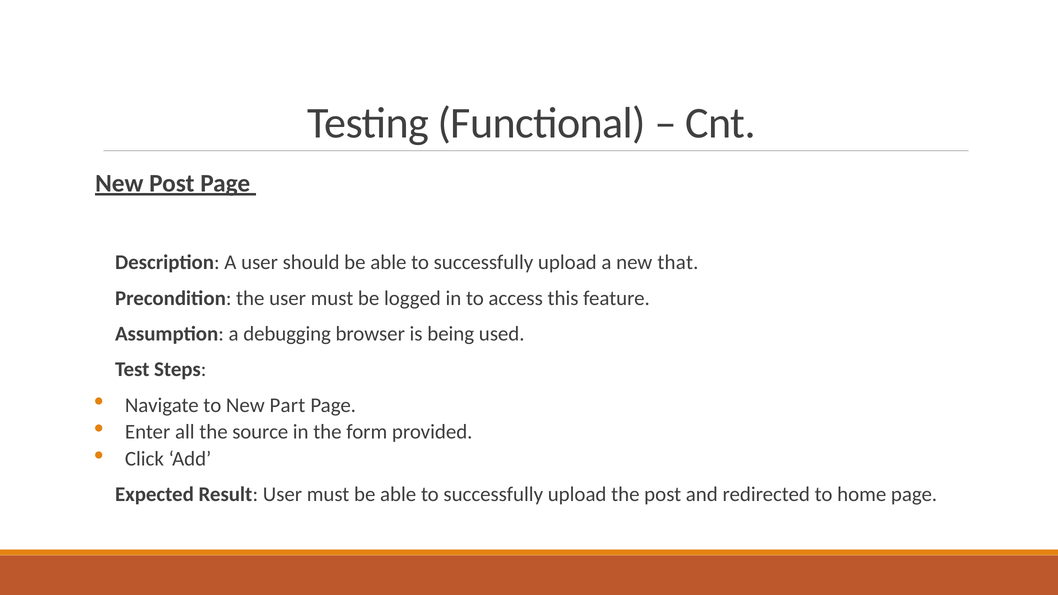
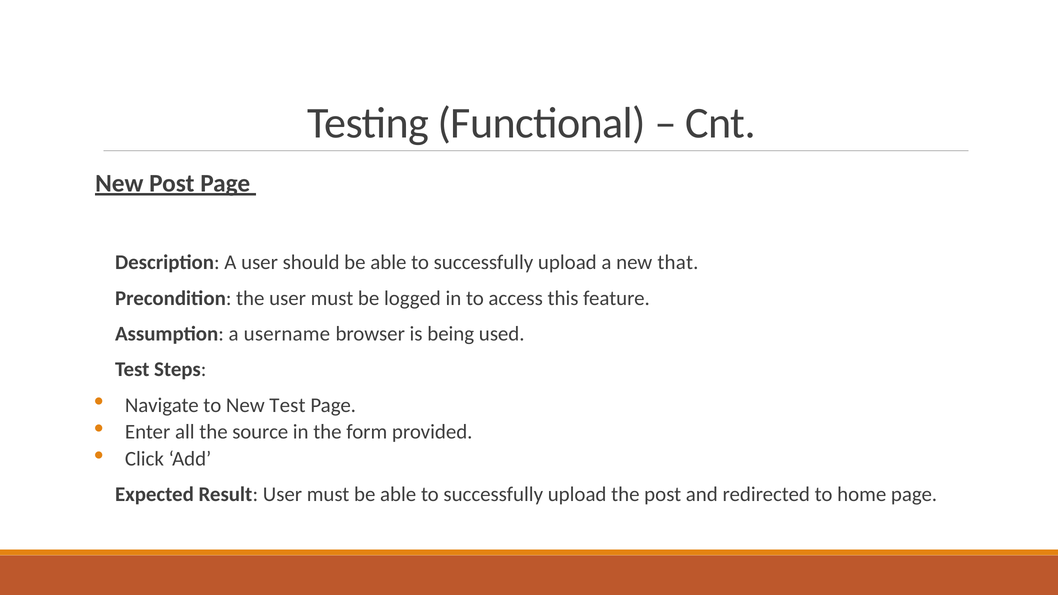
debugging: debugging -> username
New Part: Part -> Test
